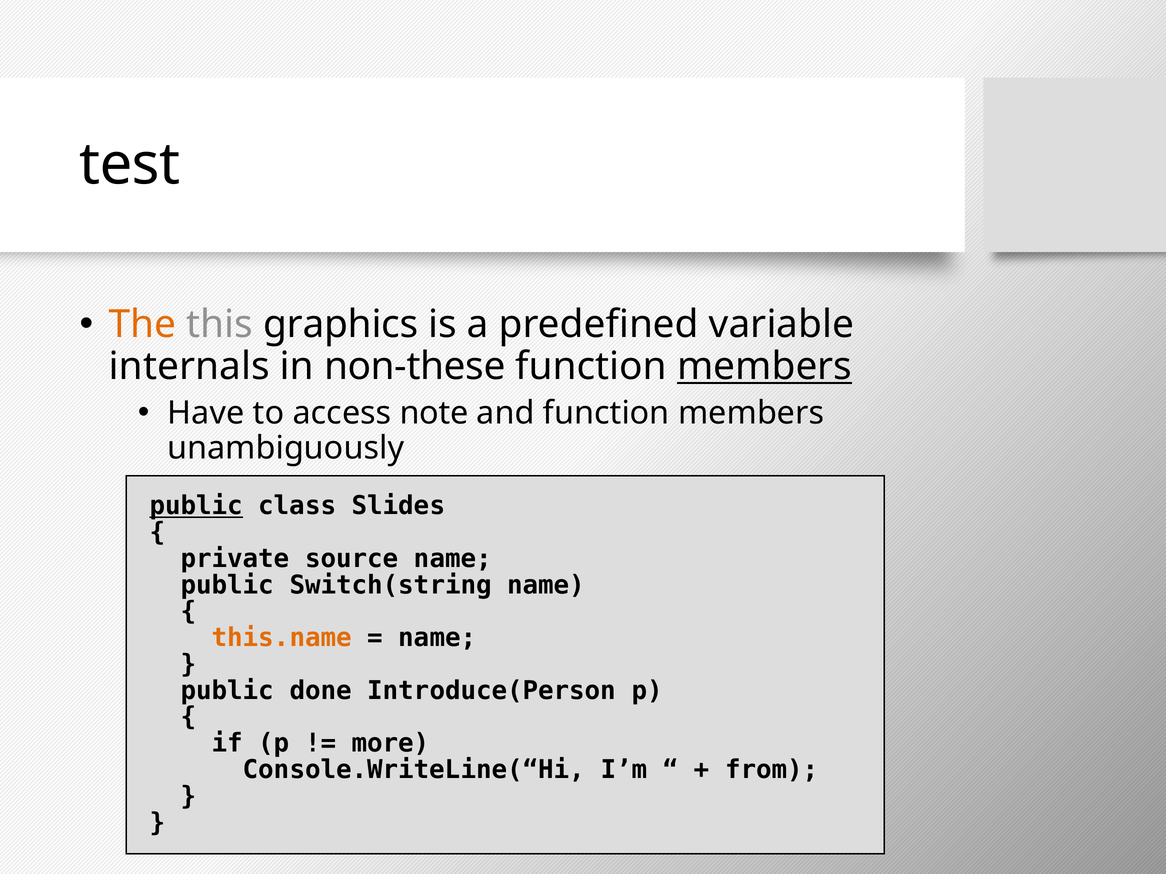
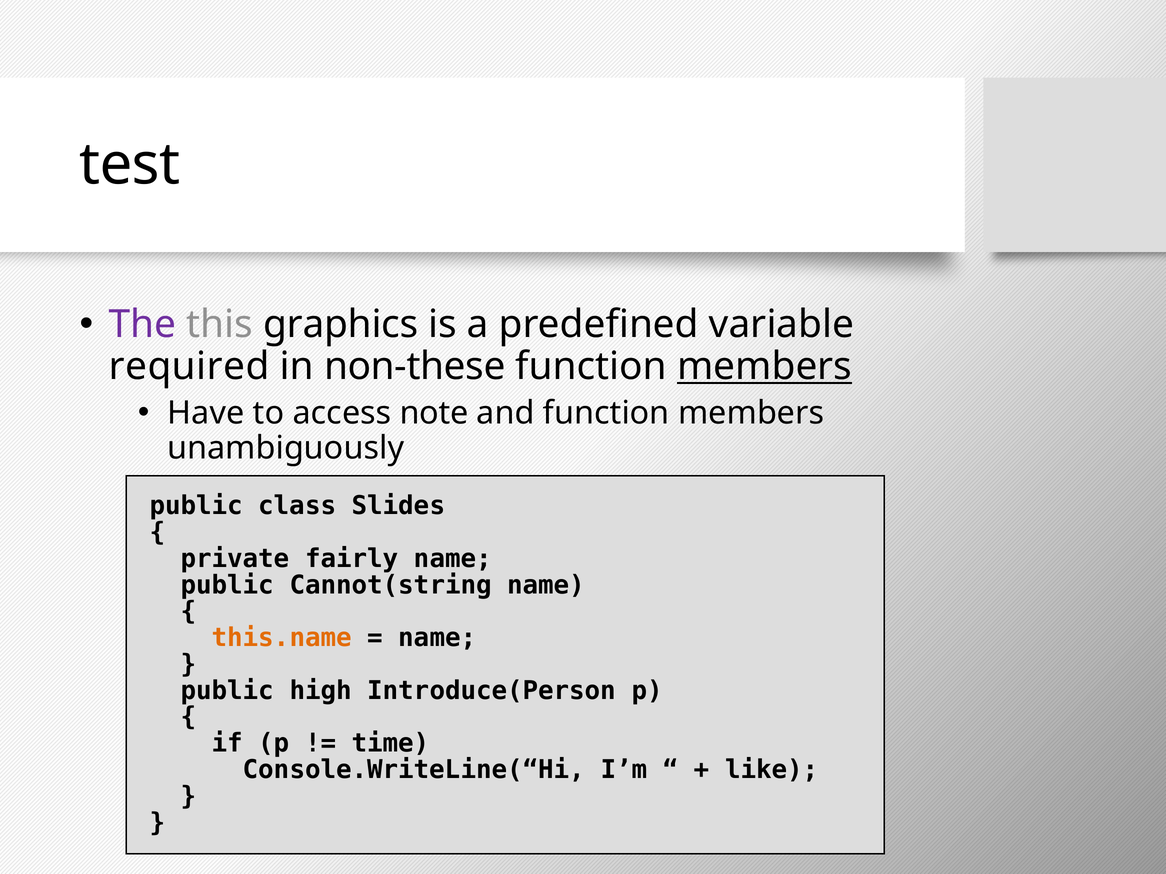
The colour: orange -> purple
internals: internals -> required
public at (196, 506) underline: present -> none
source: source -> fairly
Switch(string: Switch(string -> Cannot(string
done: done -> high
more: more -> time
from: from -> like
